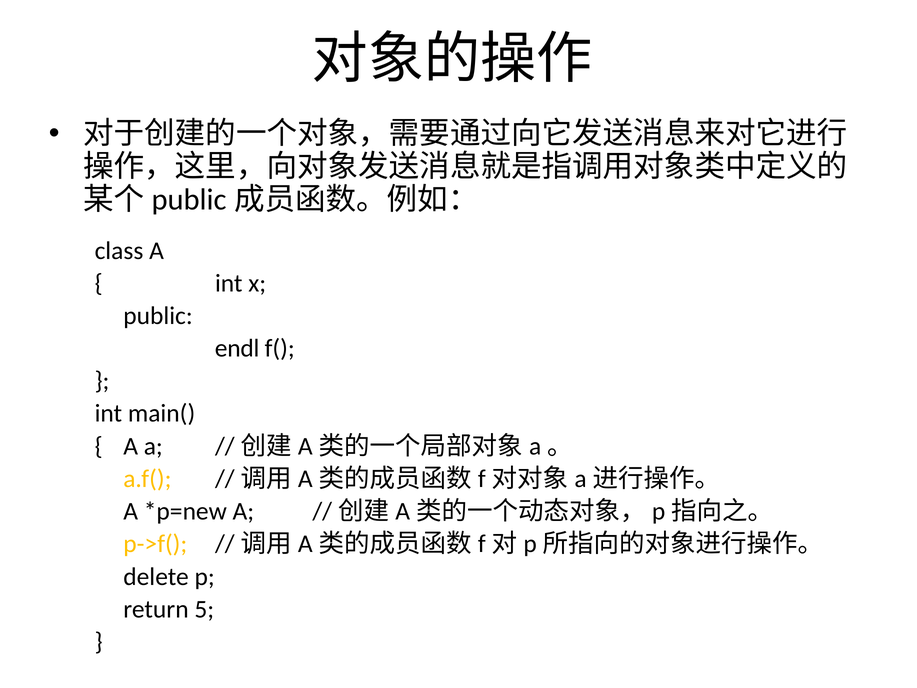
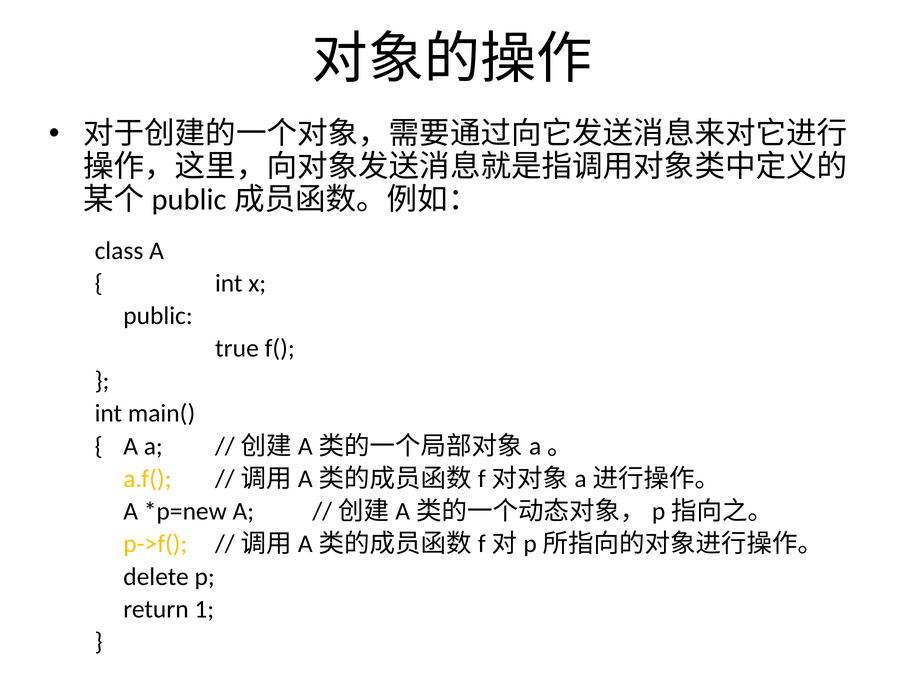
endl: endl -> true
5: 5 -> 1
